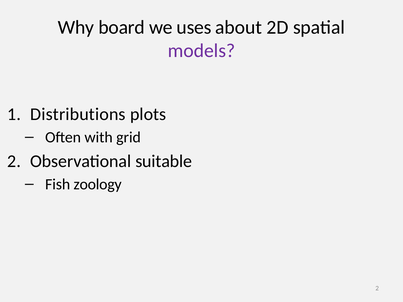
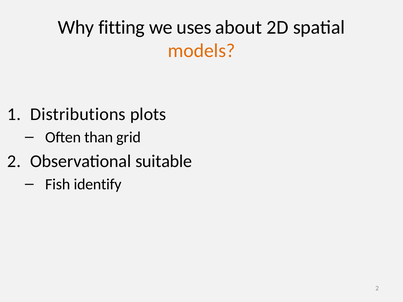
board: board -> fitting
models colour: purple -> orange
with: with -> than
zoology: zoology -> identify
